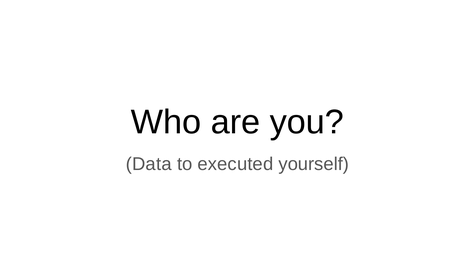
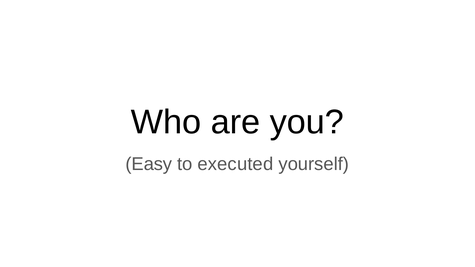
Data: Data -> Easy
